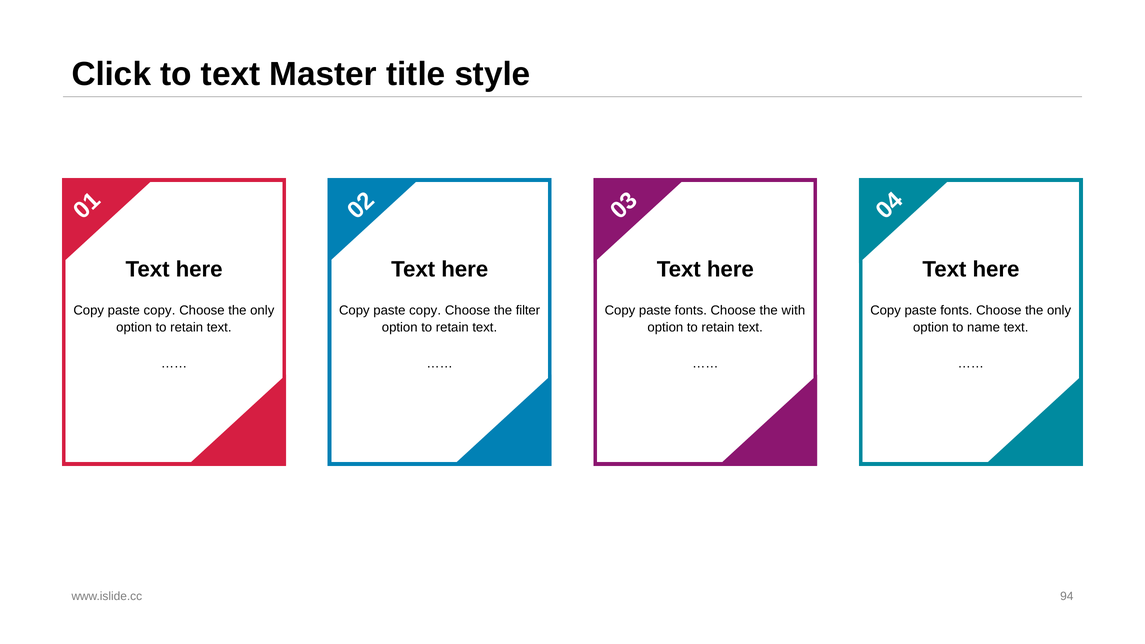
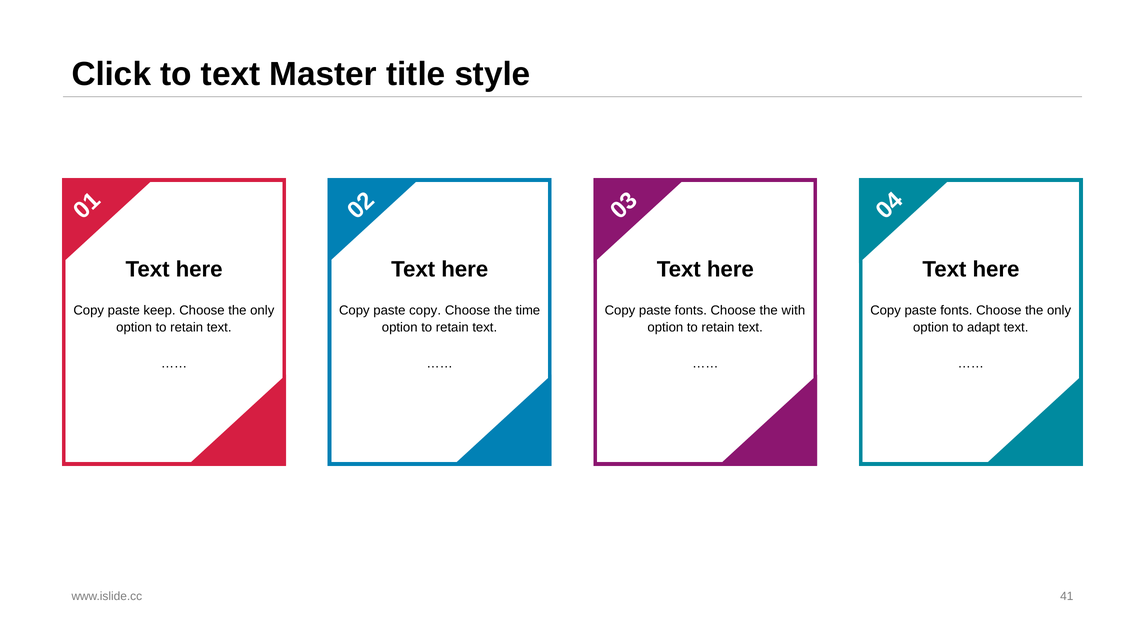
copy at (159, 310): copy -> keep
filter: filter -> time
name: name -> adapt
94: 94 -> 41
